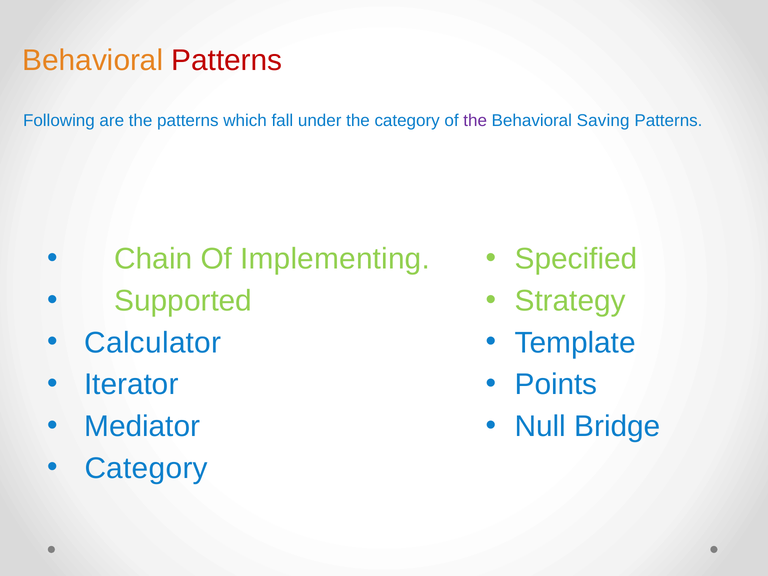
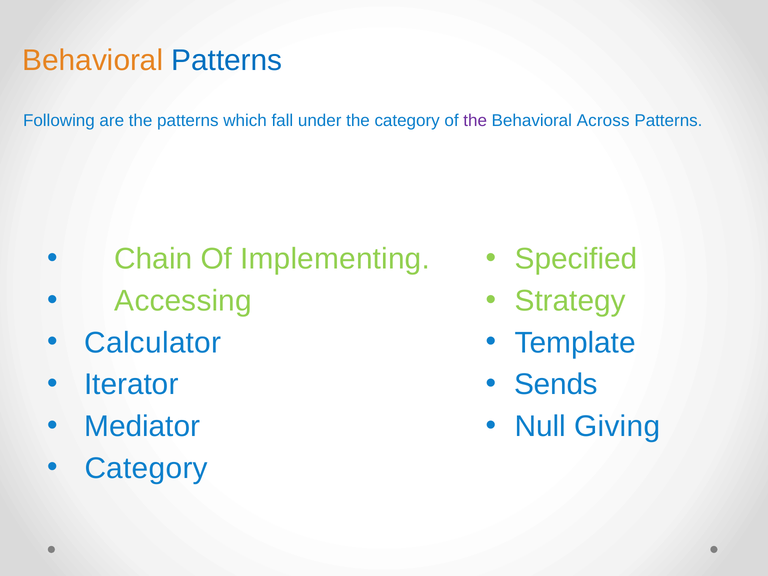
Patterns at (227, 60) colour: red -> blue
Saving: Saving -> Across
Supported: Supported -> Accessing
Points: Points -> Sends
Bridge: Bridge -> Giving
